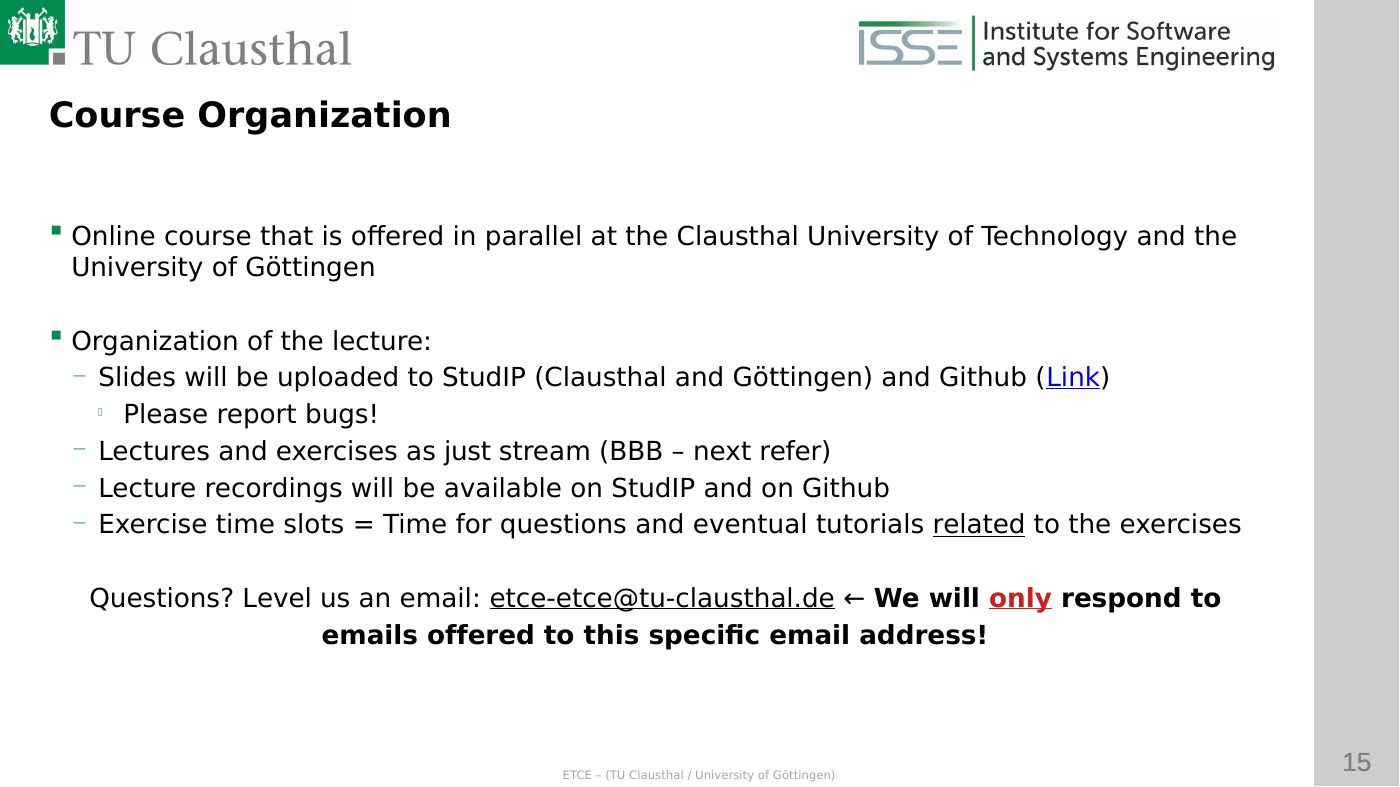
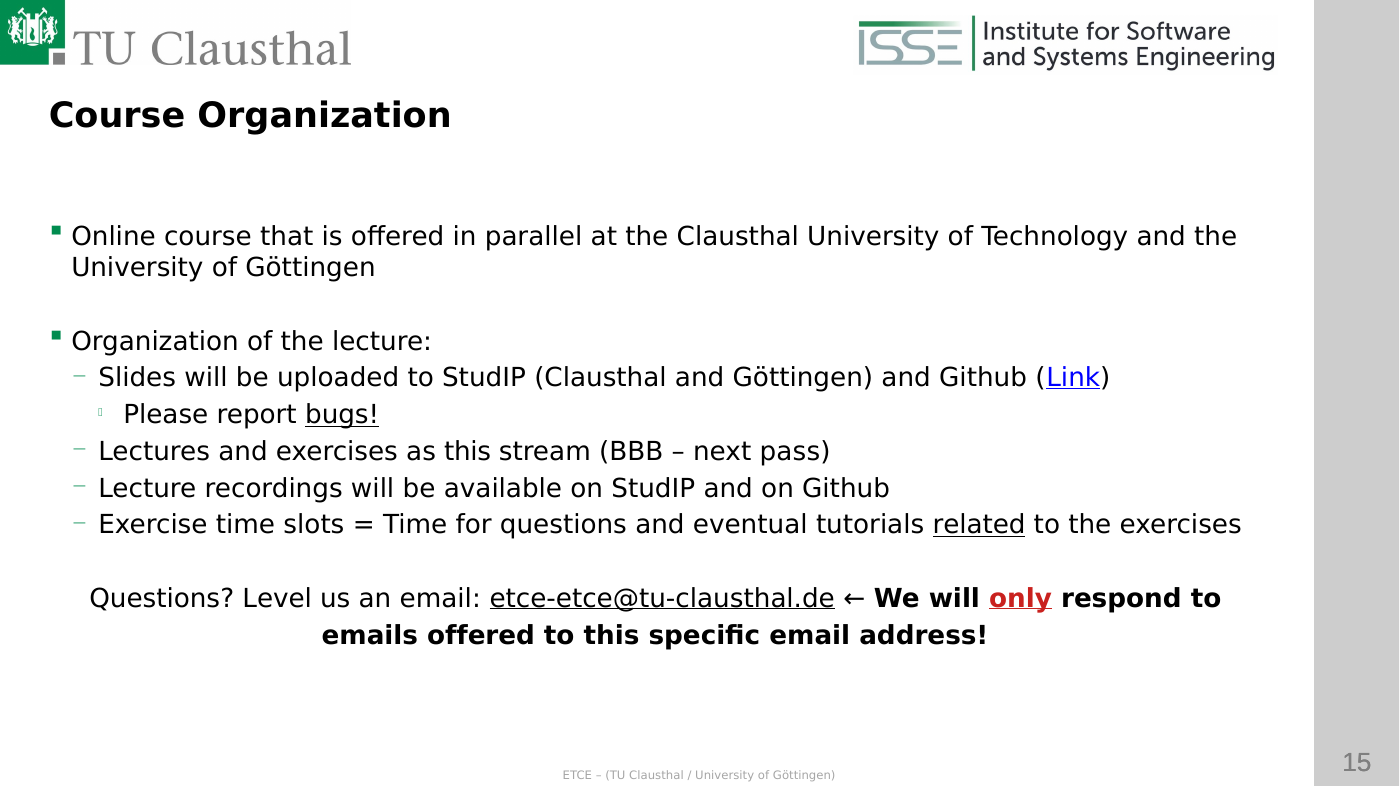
bugs underline: none -> present
as just: just -> this
refer: refer -> pass
